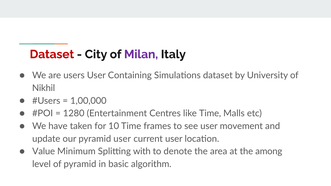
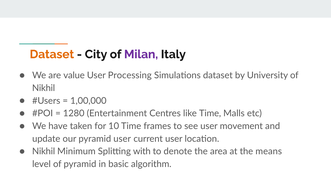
Dataset at (52, 54) colour: red -> orange
users: users -> value
Containing: Containing -> Processing
Value at (44, 152): Value -> Nikhil
among: among -> means
